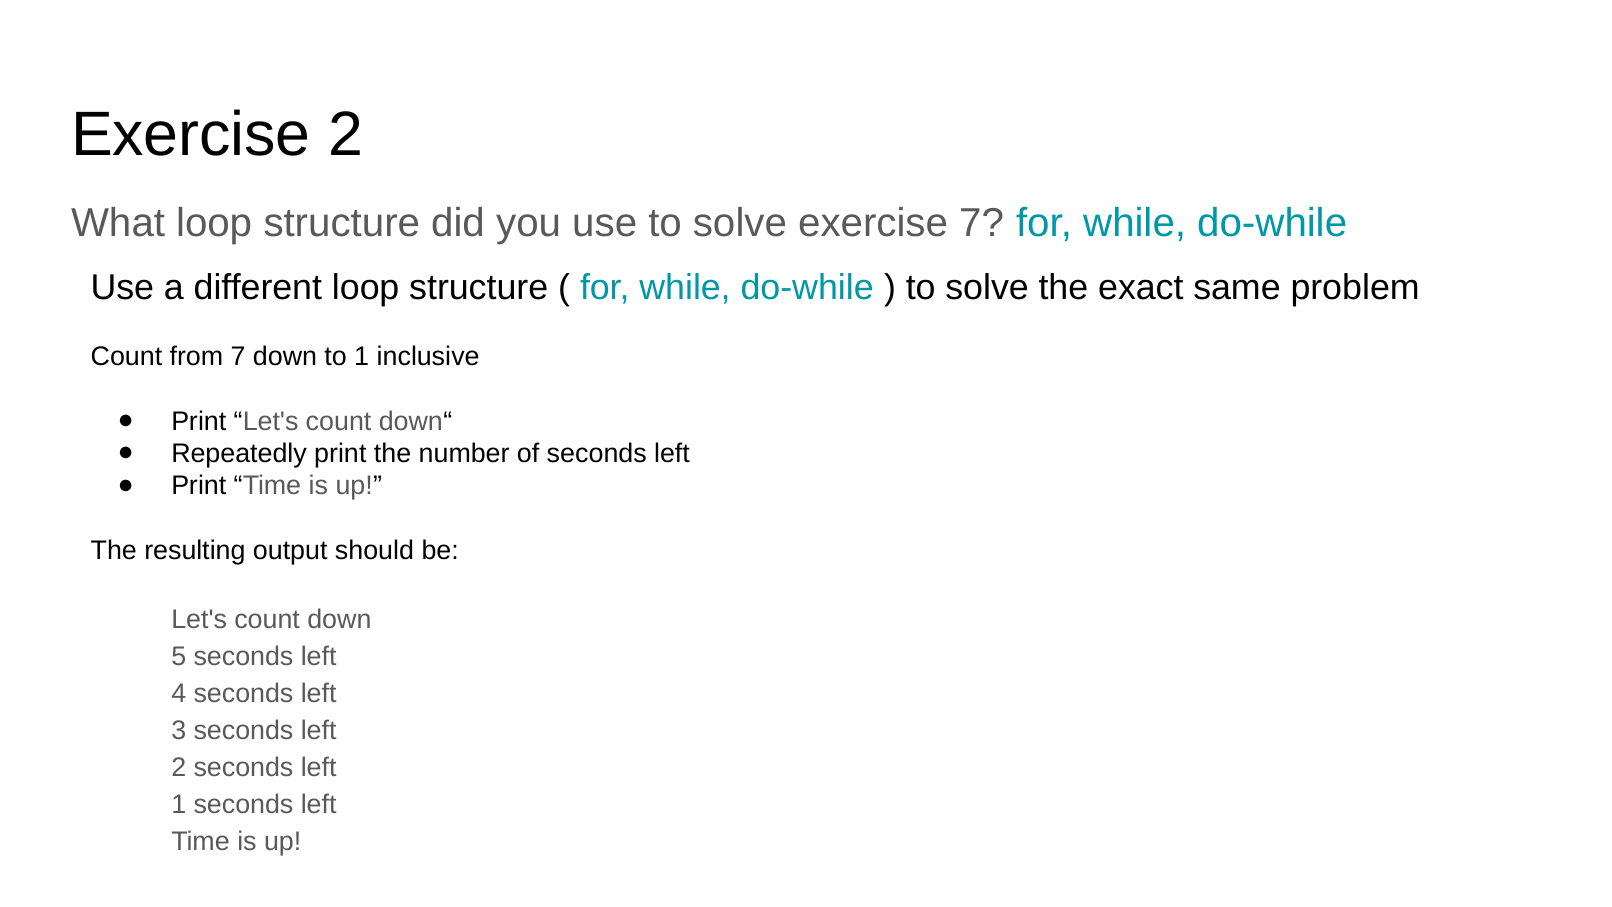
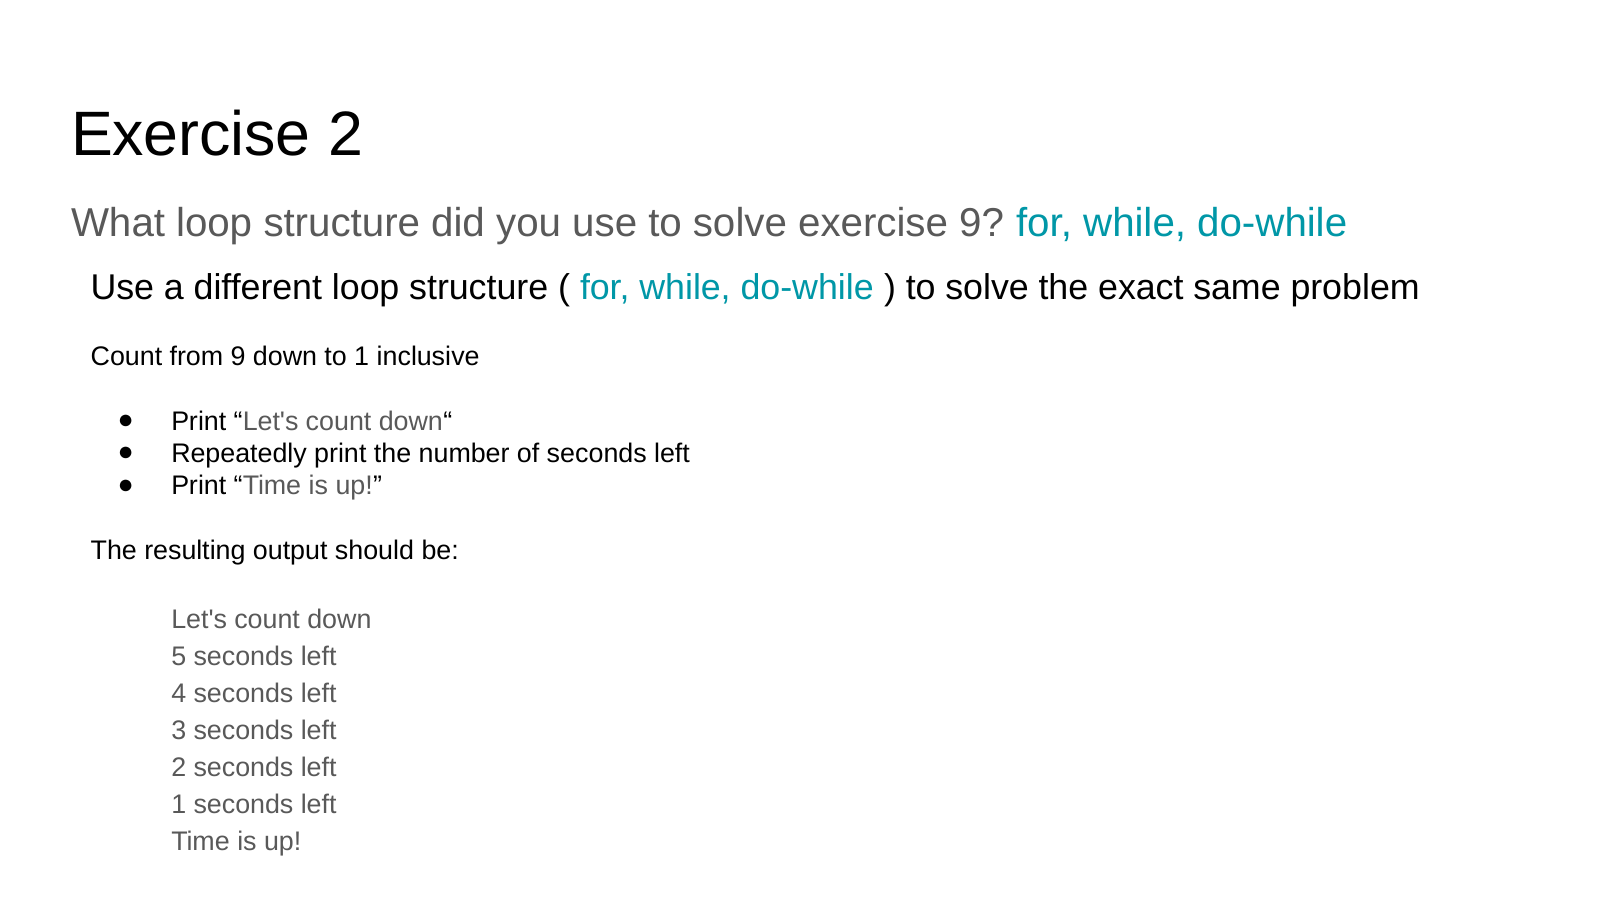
exercise 7: 7 -> 9
from 7: 7 -> 9
